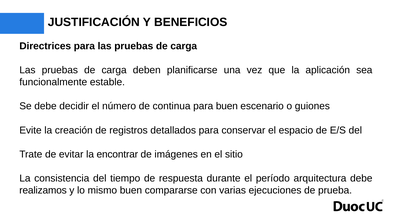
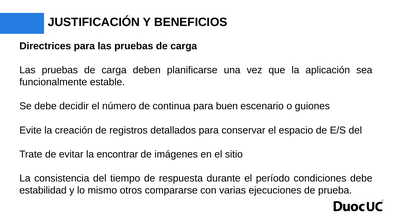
arquitectura: arquitectura -> condiciones
realizamos: realizamos -> estabilidad
mismo buen: buen -> otros
